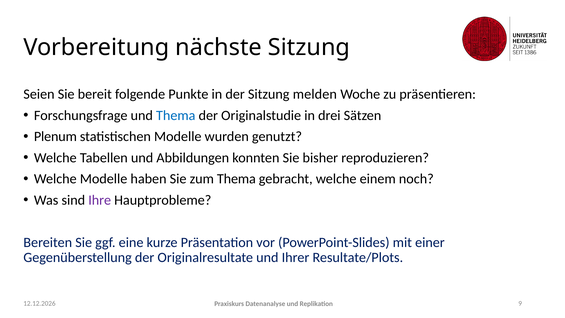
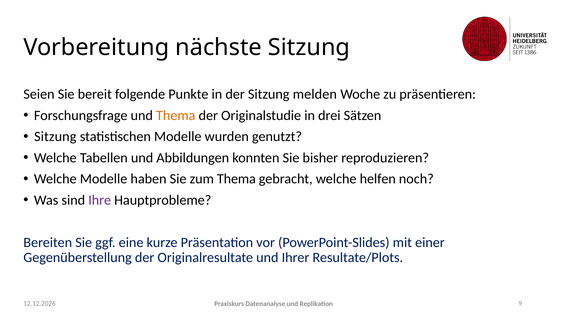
Thema at (176, 115) colour: blue -> orange
Plenum at (55, 137): Plenum -> Sitzung
einem: einem -> helfen
